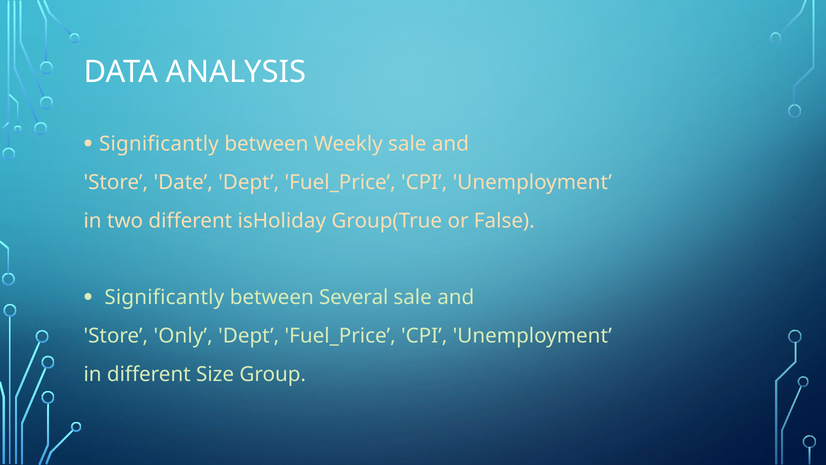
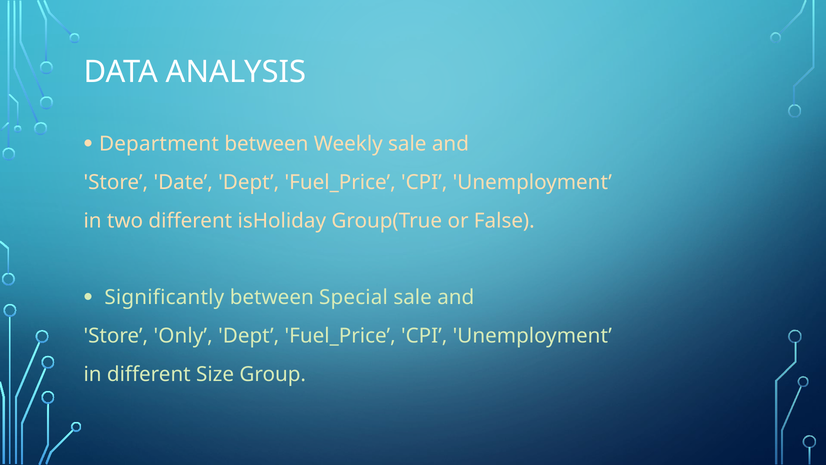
Significantly at (159, 144): Significantly -> Department
Several: Several -> Special
